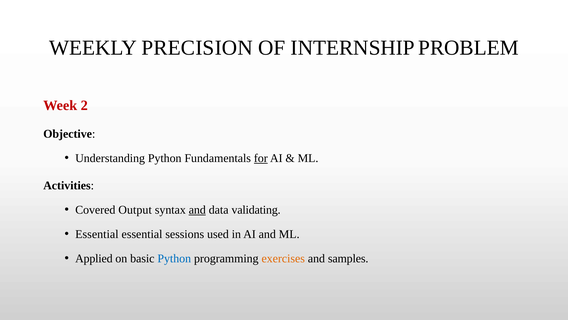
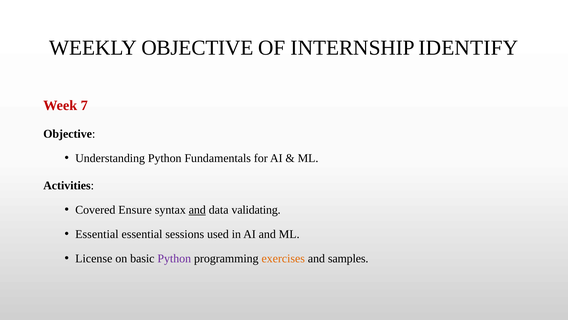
WEEKLY PRECISION: PRECISION -> OBJECTIVE
PROBLEM: PROBLEM -> IDENTIFY
2: 2 -> 7
for underline: present -> none
Output: Output -> Ensure
Applied: Applied -> License
Python at (174, 258) colour: blue -> purple
